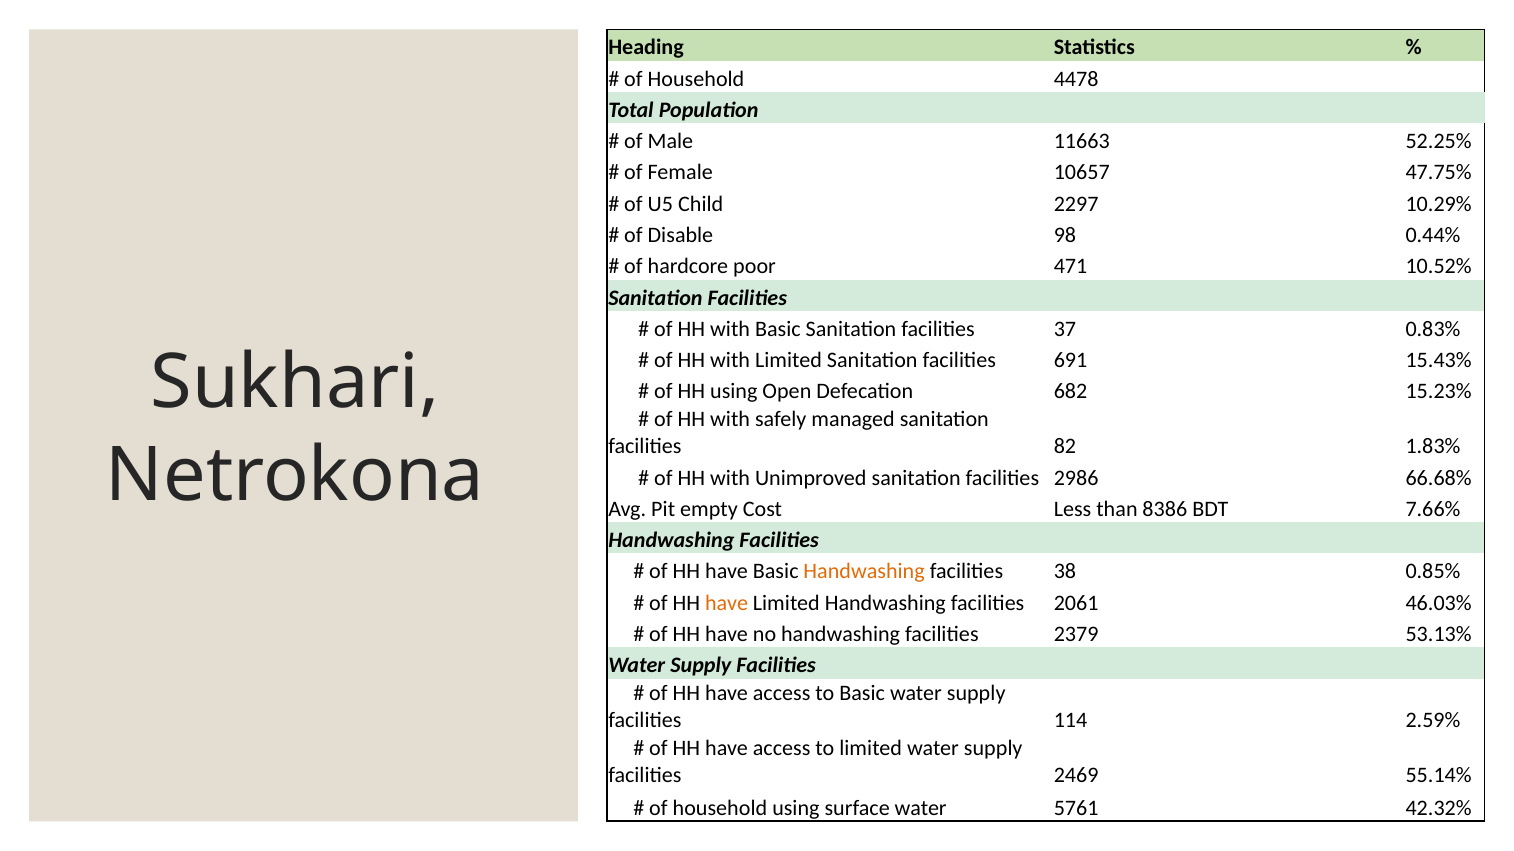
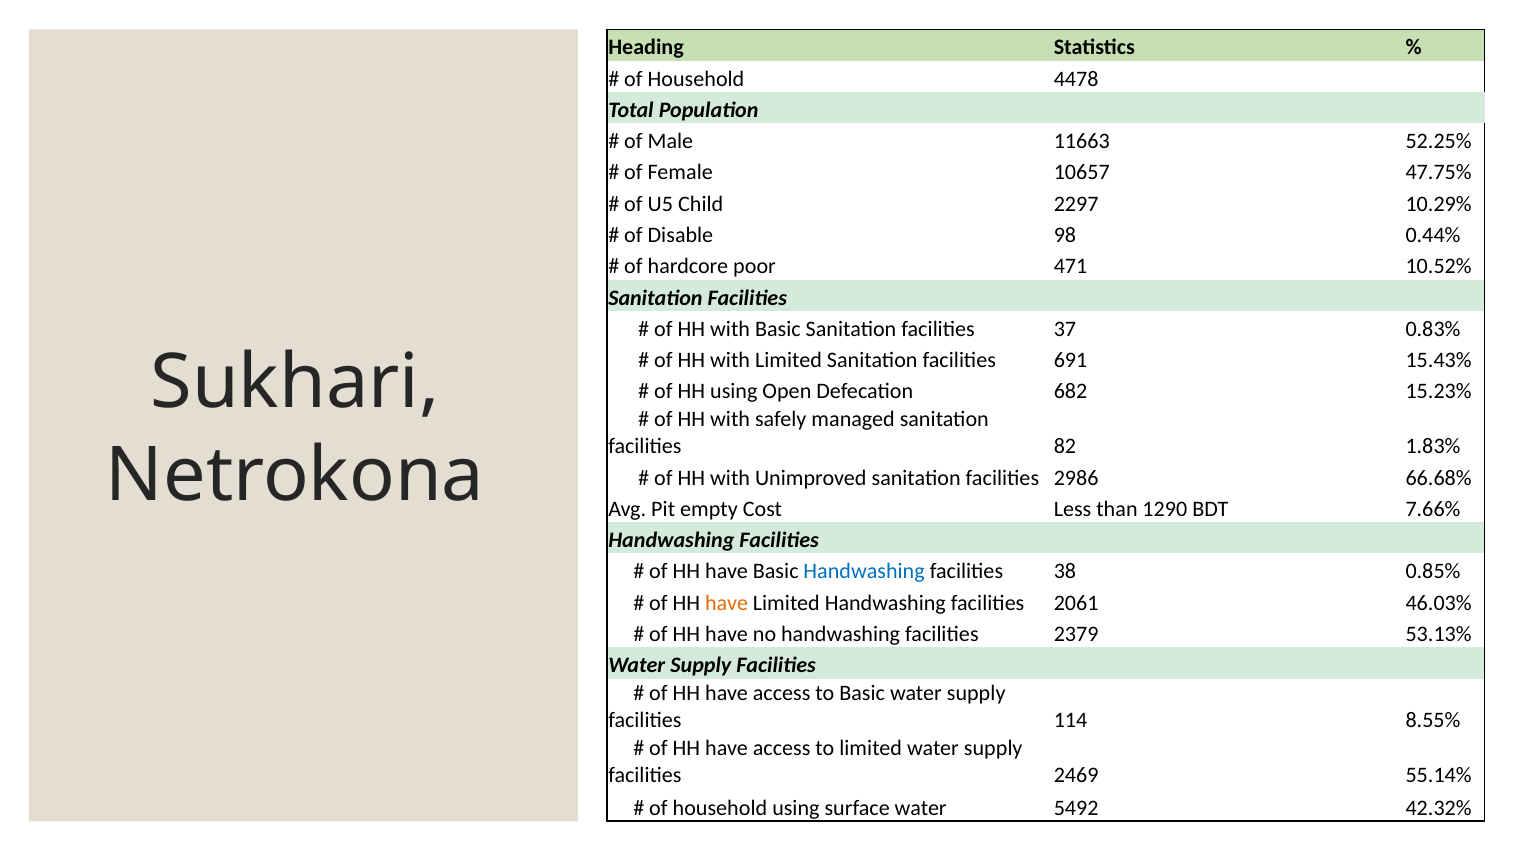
8386: 8386 -> 1290
Handwashing at (864, 572) colour: orange -> blue
2.59%: 2.59% -> 8.55%
5761: 5761 -> 5492
